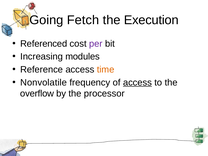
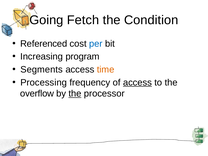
Execution: Execution -> Condition
per colour: purple -> blue
modules: modules -> program
Reference: Reference -> Segments
Nonvolatile: Nonvolatile -> Processing
the at (75, 94) underline: none -> present
